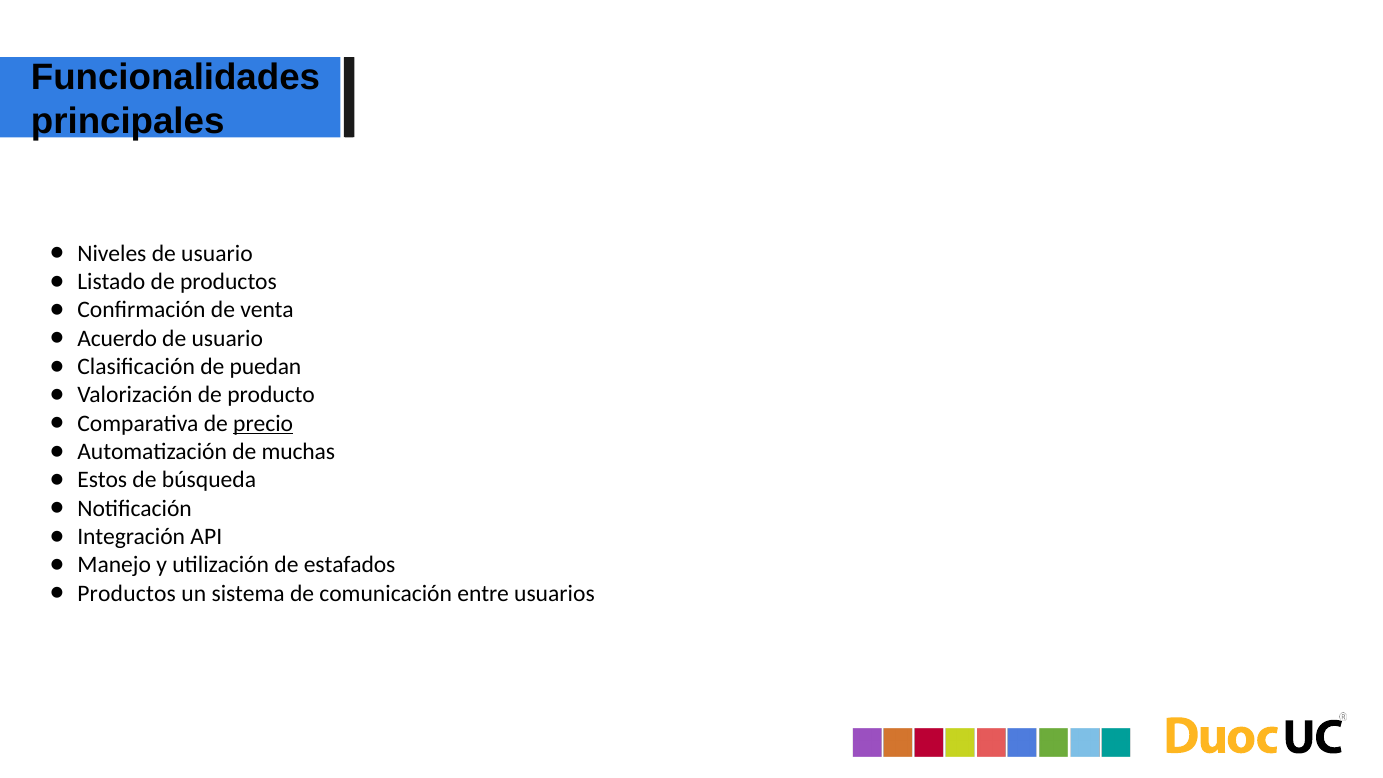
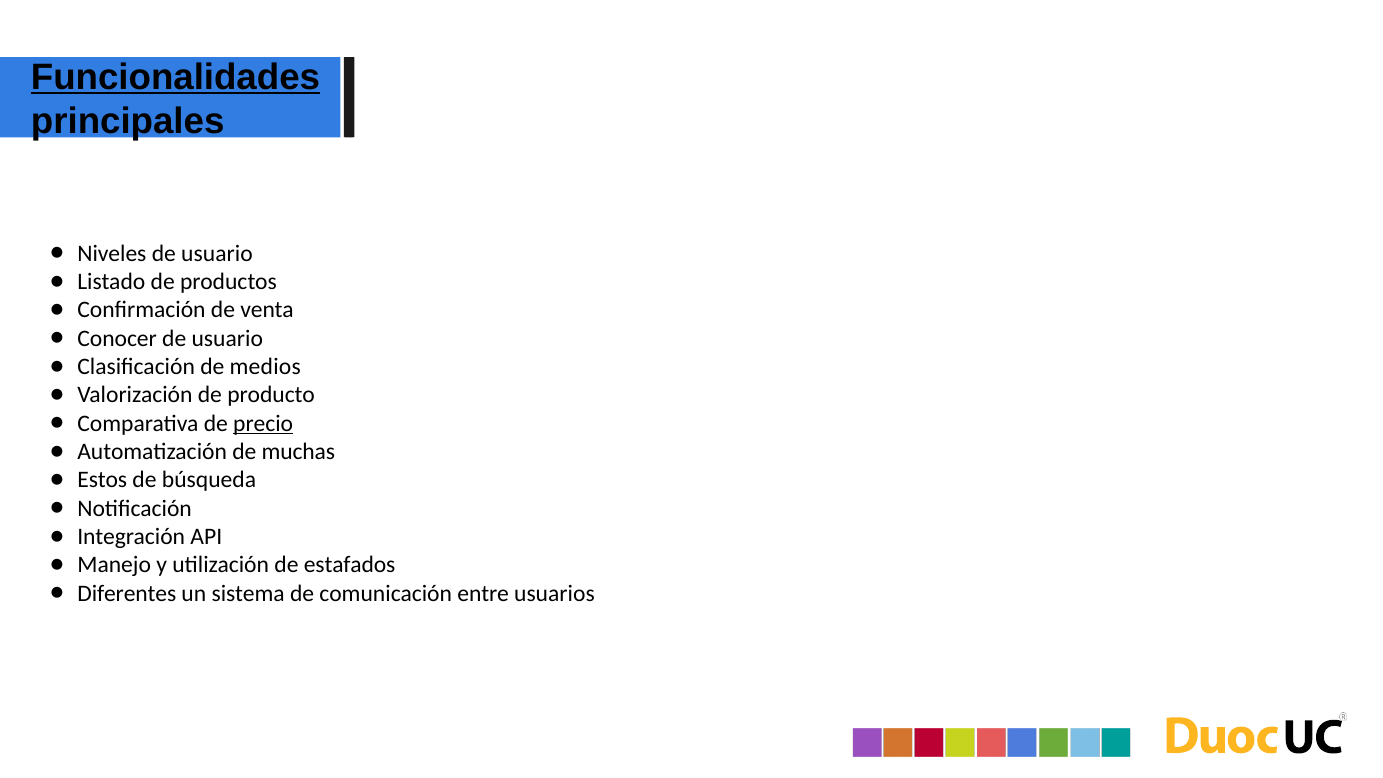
Funcionalidades underline: none -> present
Acuerdo: Acuerdo -> Conocer
puedan: puedan -> medios
Productos at (127, 593): Productos -> Diferentes
